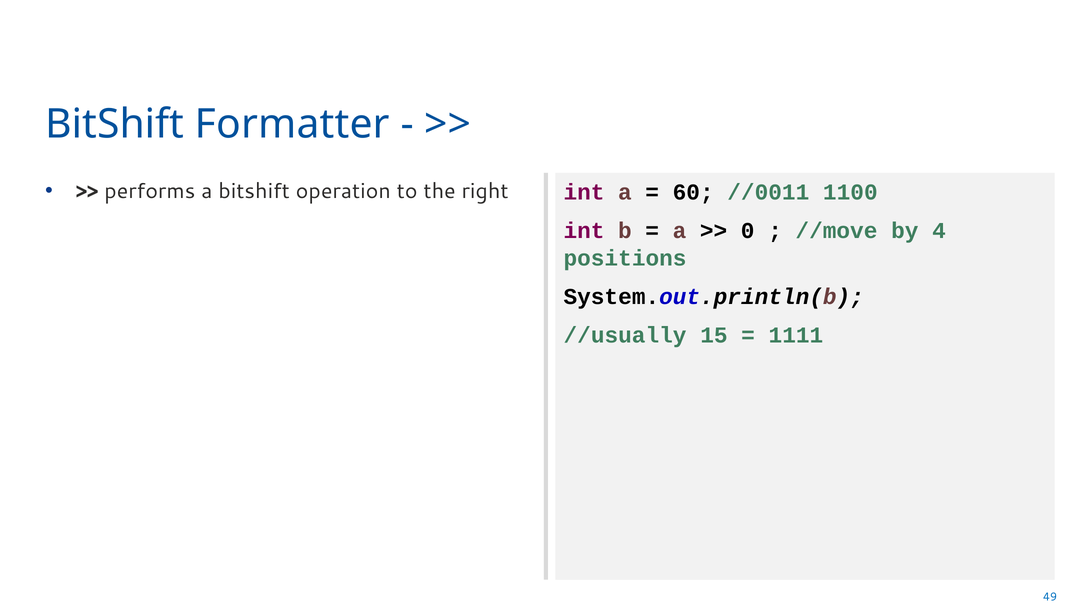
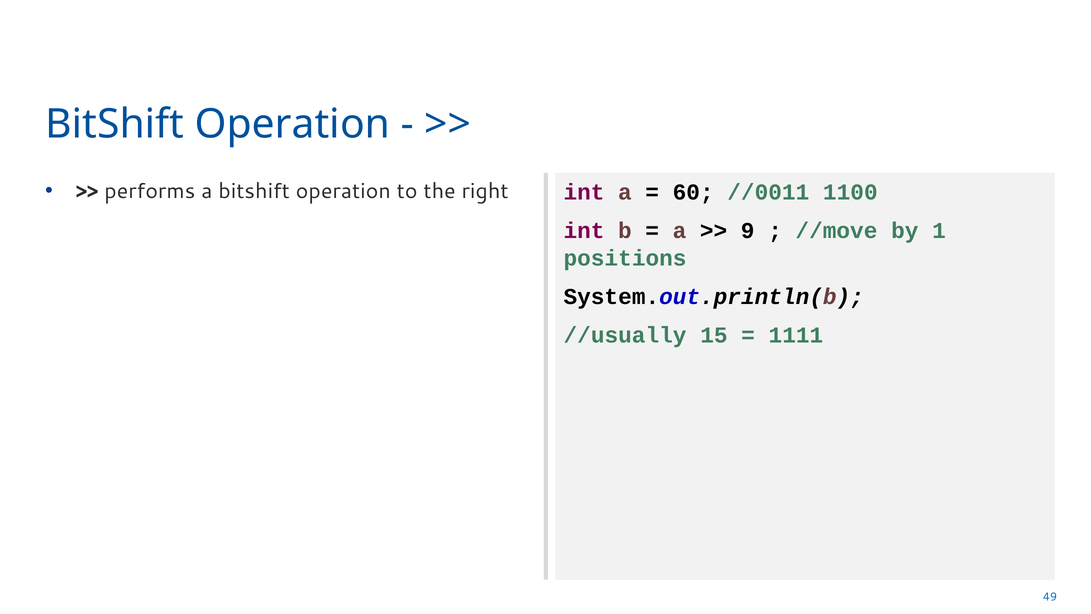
Formatter at (292, 124): Formatter -> Operation
0: 0 -> 9
4: 4 -> 1
